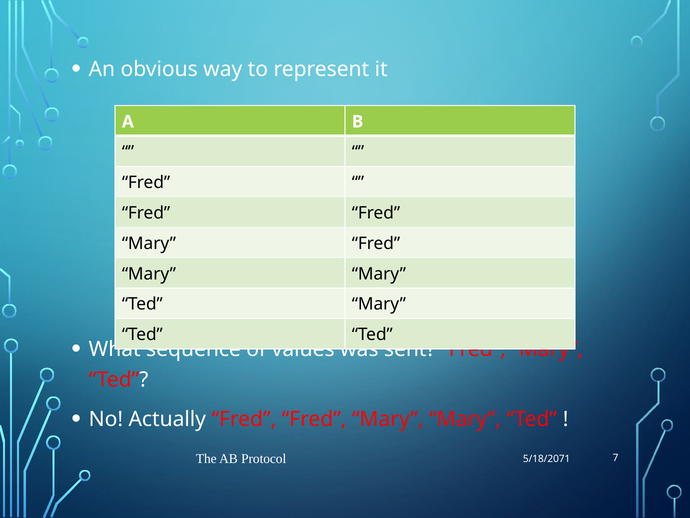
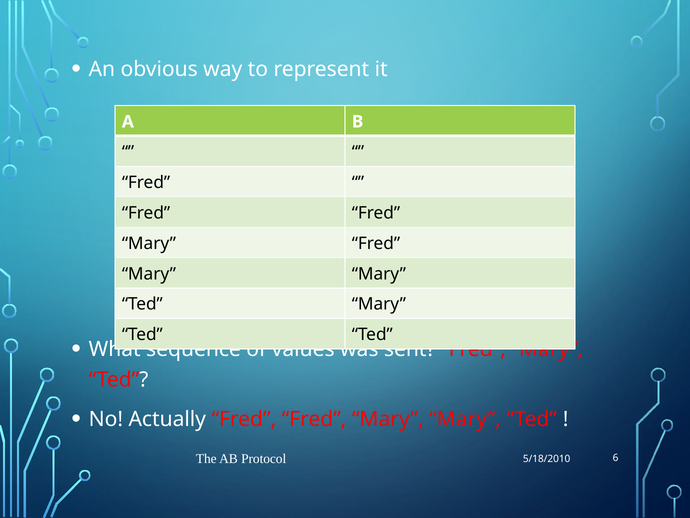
7: 7 -> 6
5/18/2071: 5/18/2071 -> 5/18/2010
